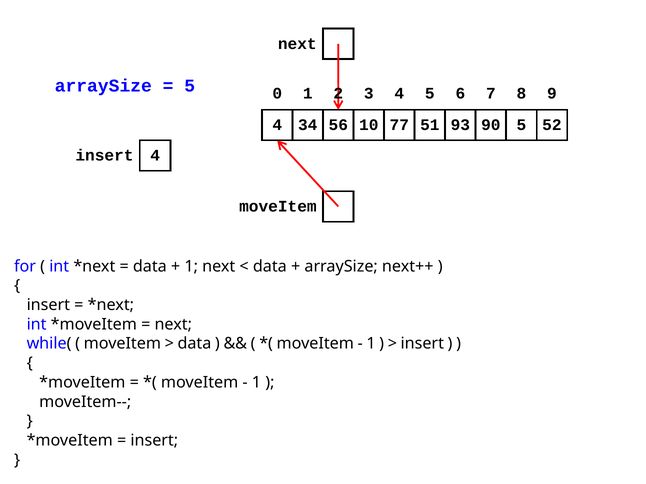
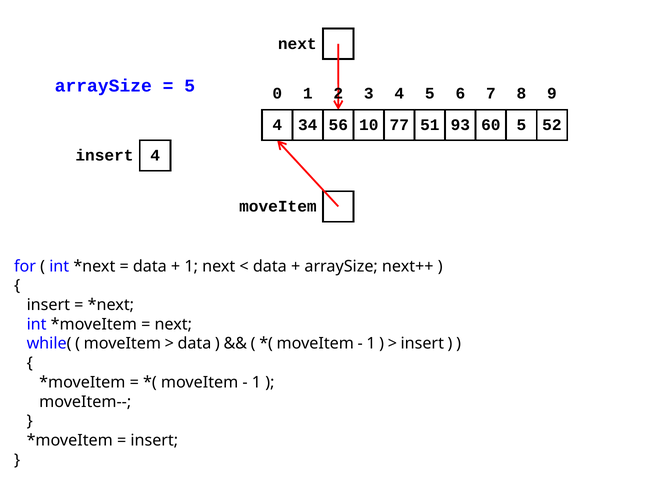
90: 90 -> 60
